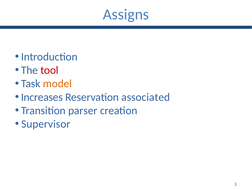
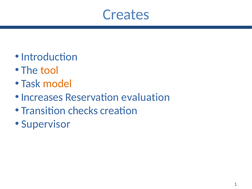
Assigns: Assigns -> Creates
tool colour: red -> orange
associated: associated -> evaluation
parser: parser -> checks
